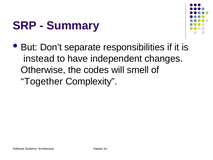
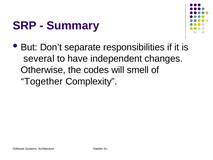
instead: instead -> several
